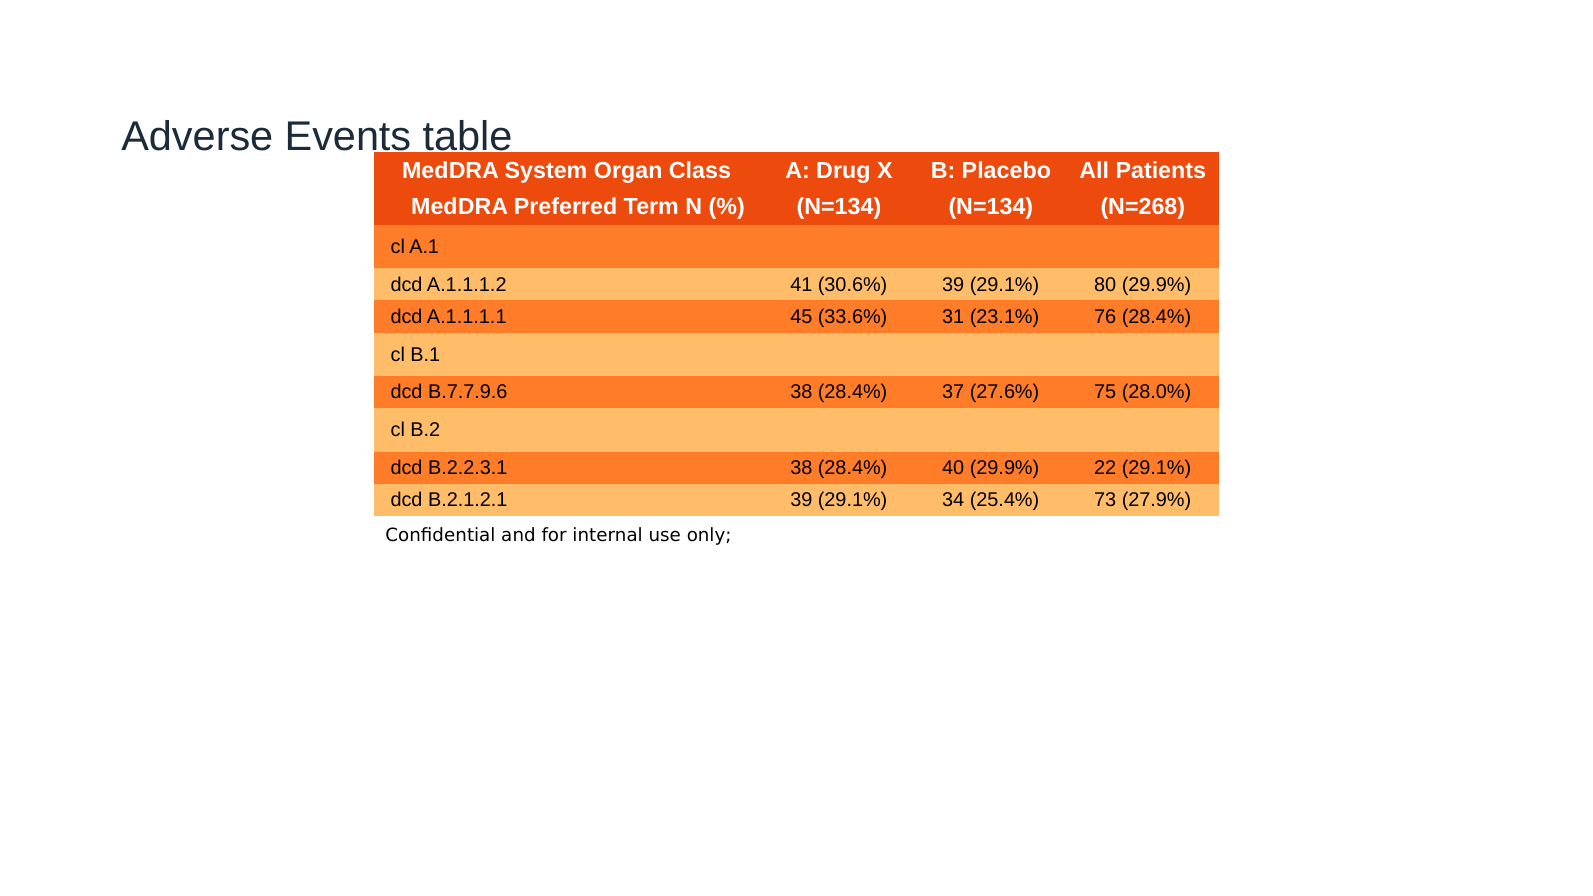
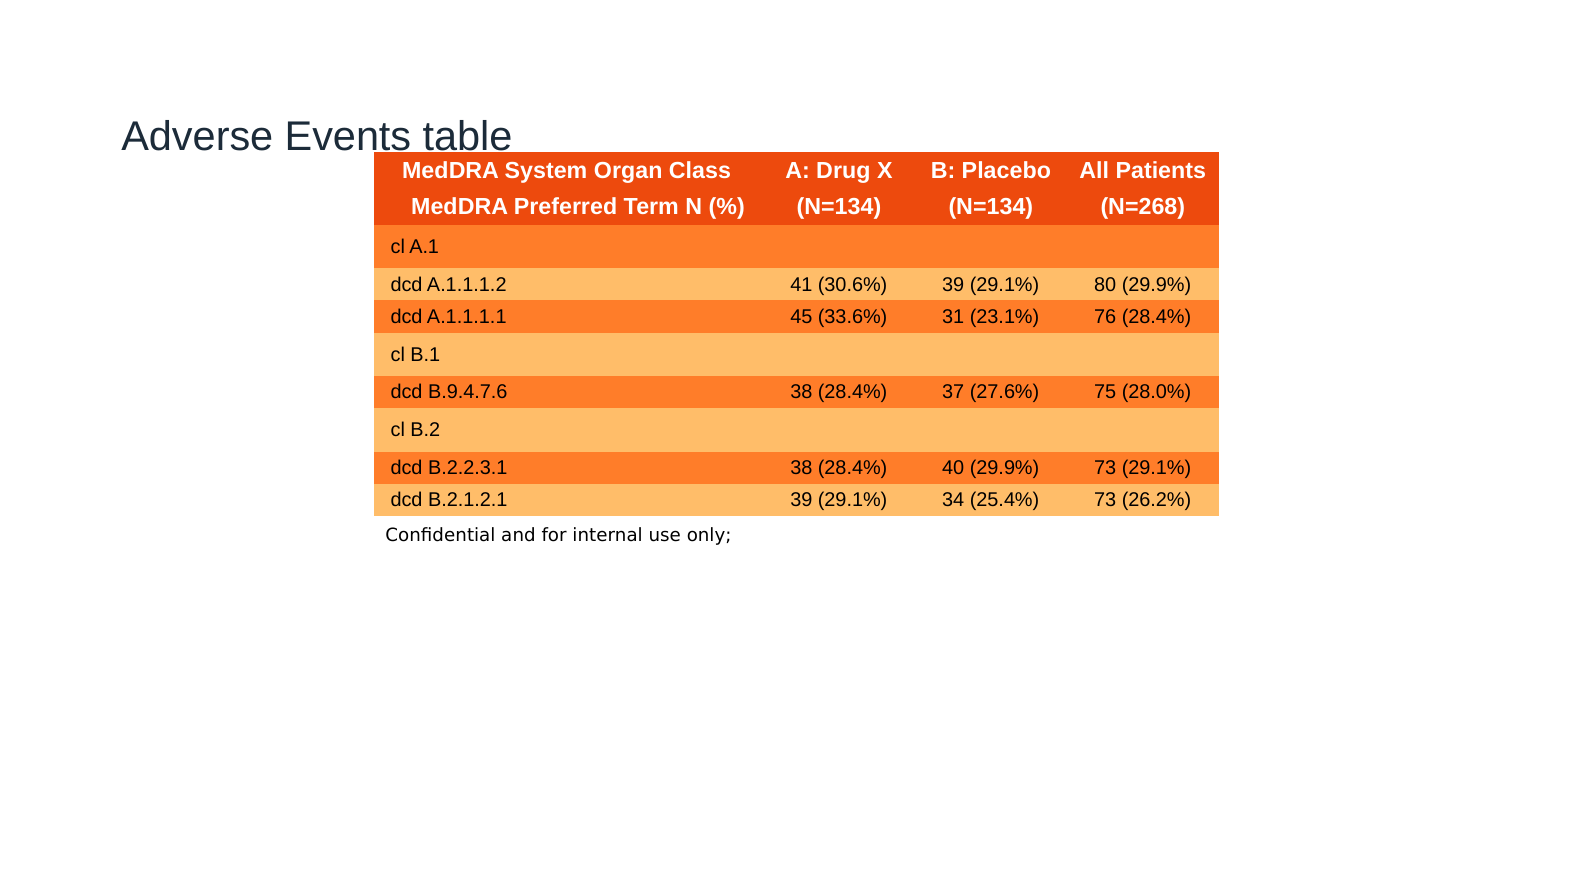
B.7.7.9.6: B.7.7.9.6 -> B.9.4.7.6
29.9% 22: 22 -> 73
27.9%: 27.9% -> 26.2%
